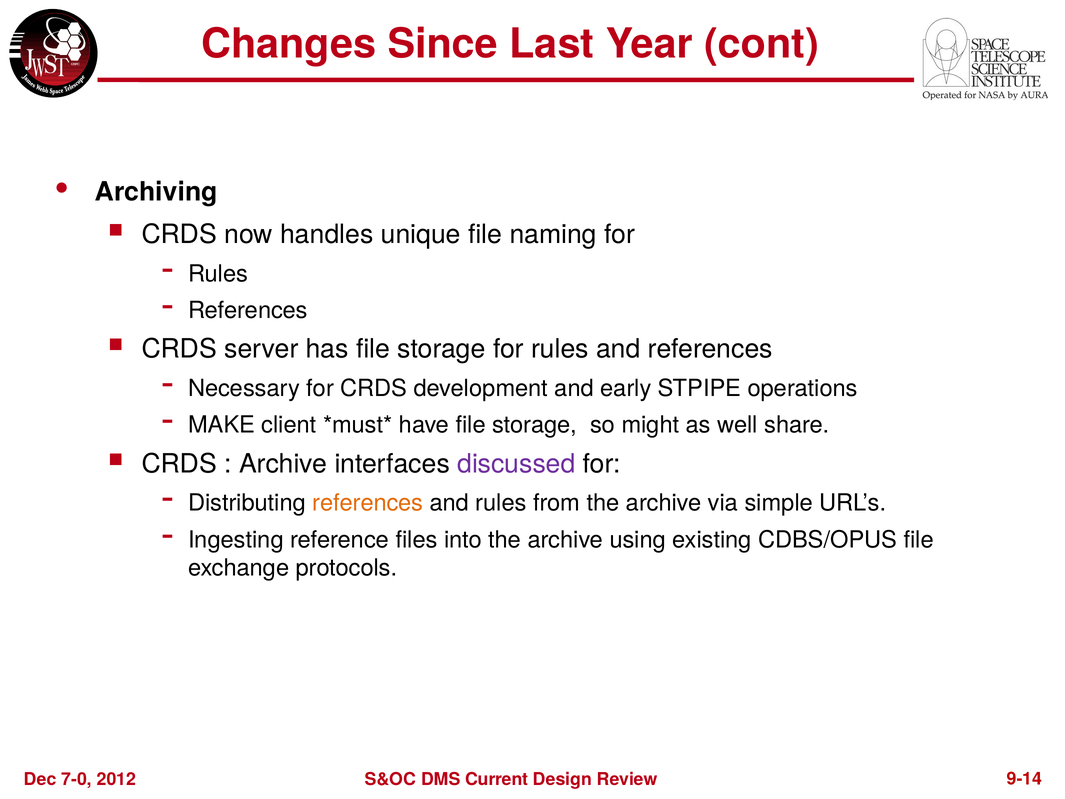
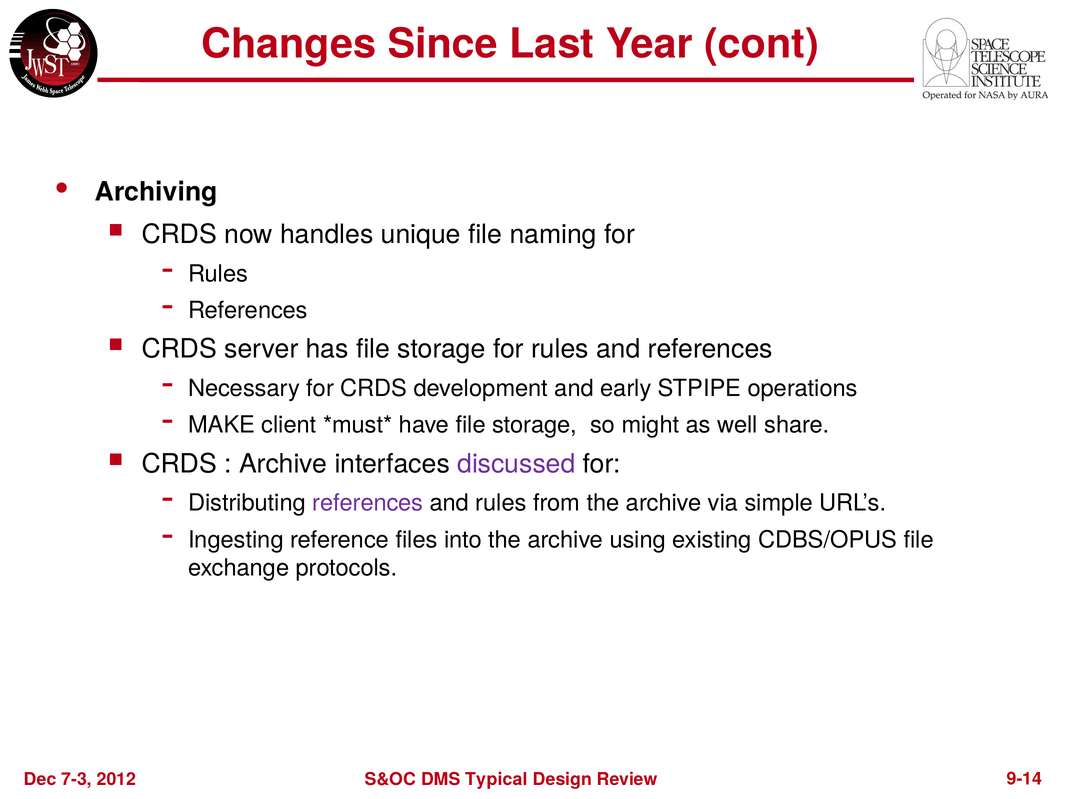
references at (368, 503) colour: orange -> purple
7-0: 7-0 -> 7-3
Current: Current -> Typical
